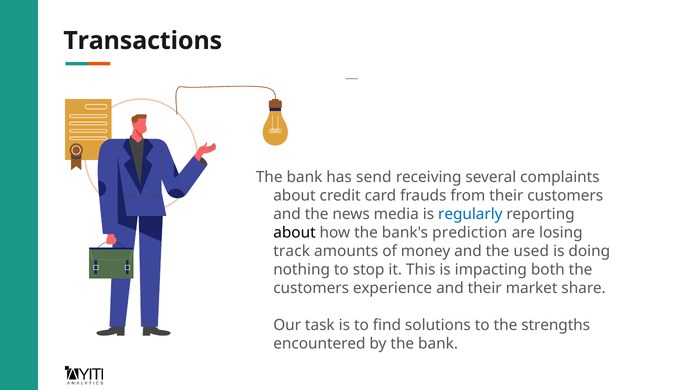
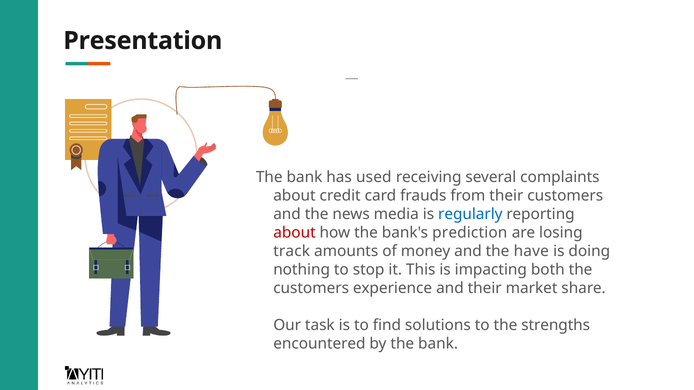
Transactions: Transactions -> Presentation
send: send -> used
about at (294, 233) colour: black -> red
used: used -> have
